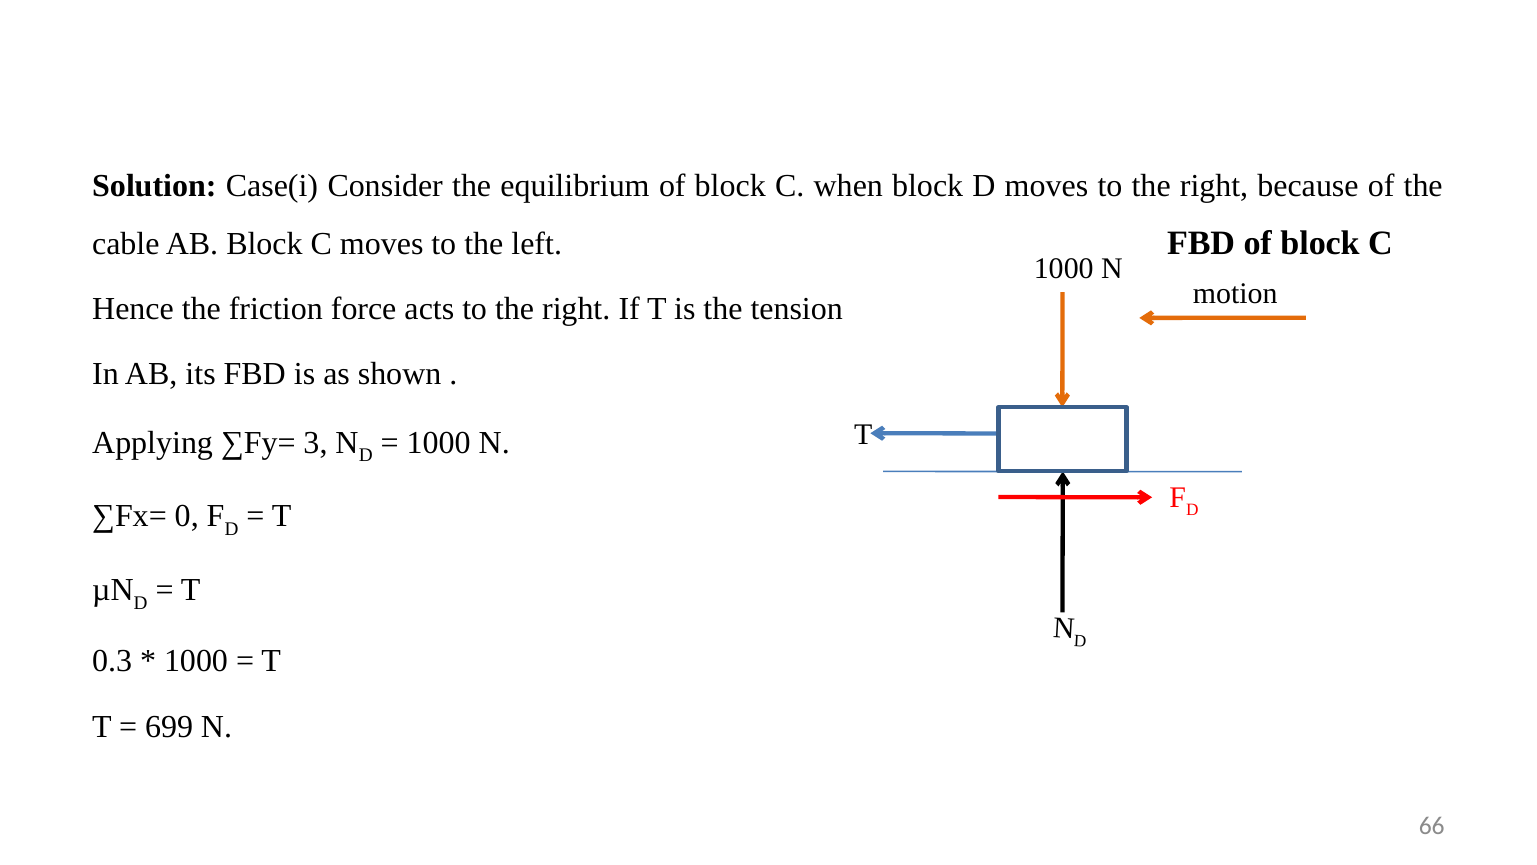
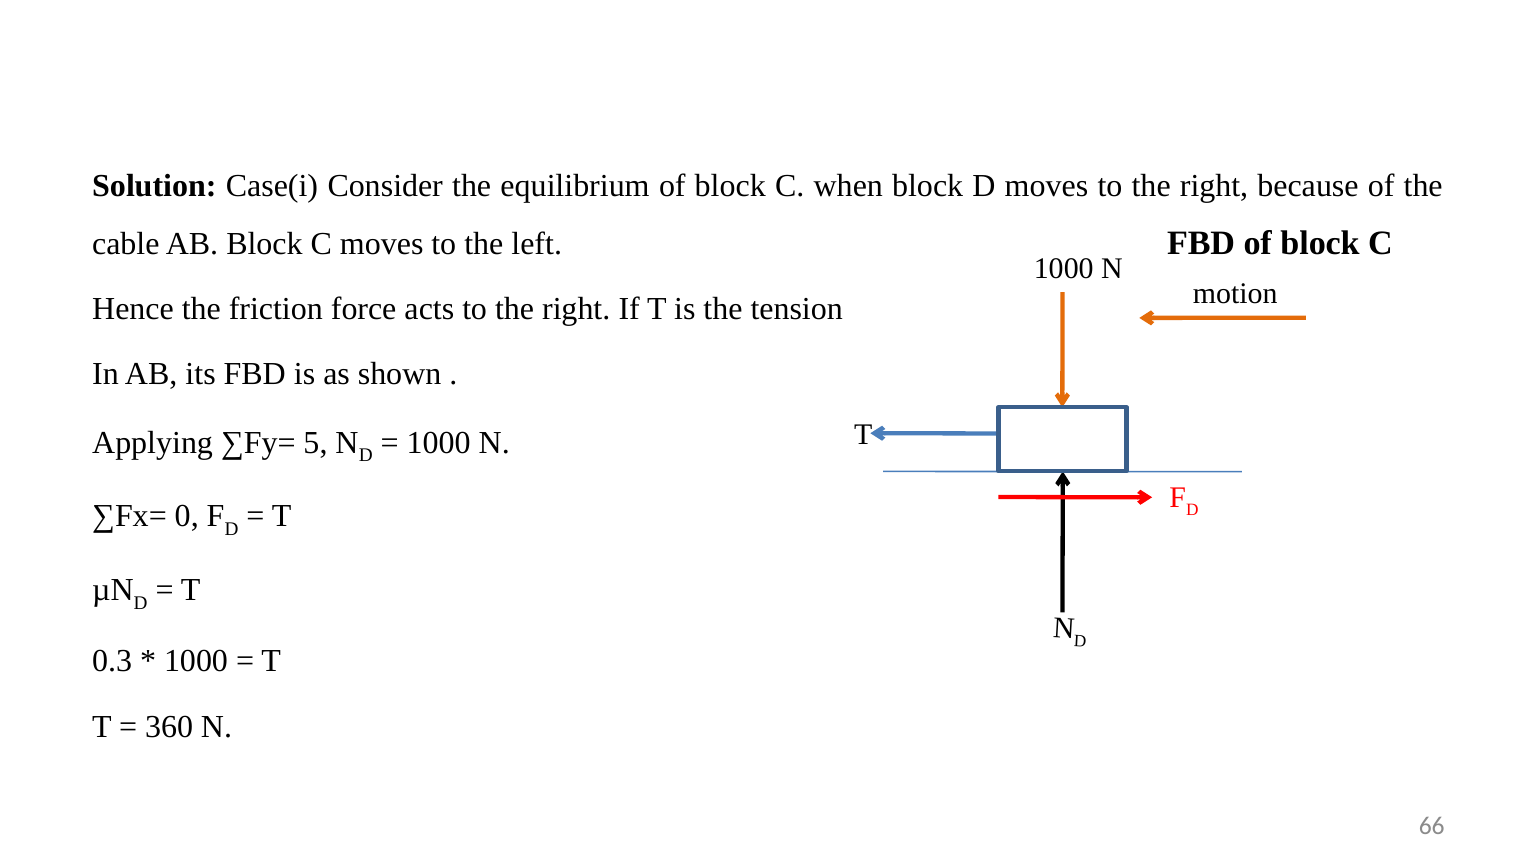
3: 3 -> 5
699: 699 -> 360
